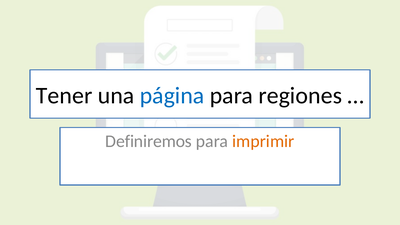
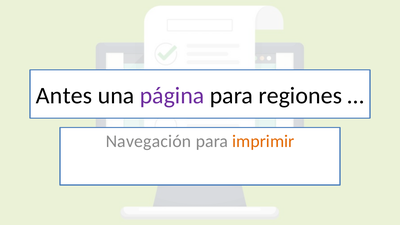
Tener: Tener -> Antes
página colour: blue -> purple
Definiremos: Definiremos -> Navegación
